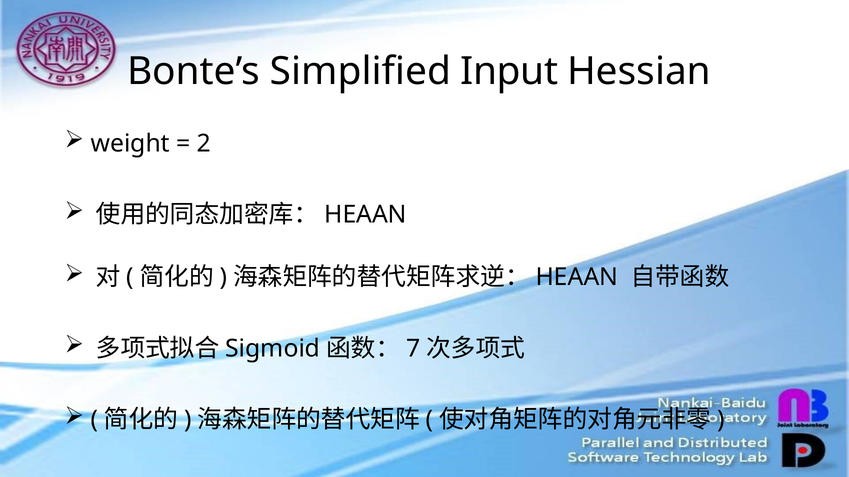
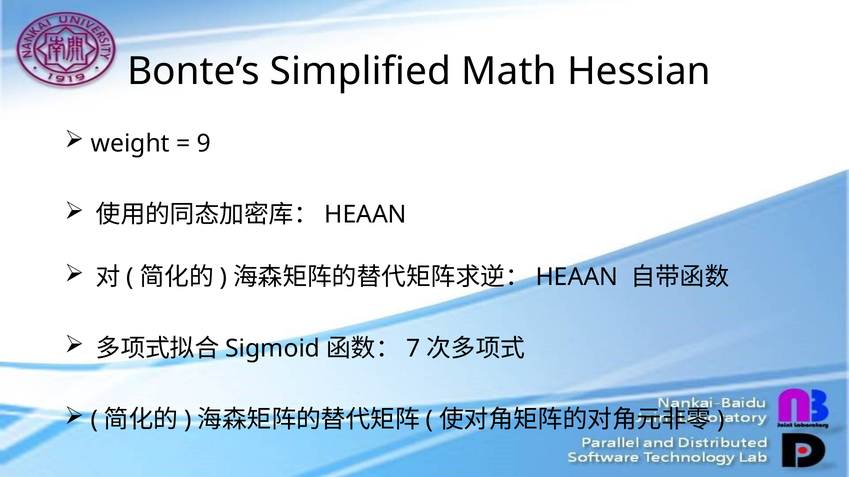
Input: Input -> Math
2: 2 -> 9
